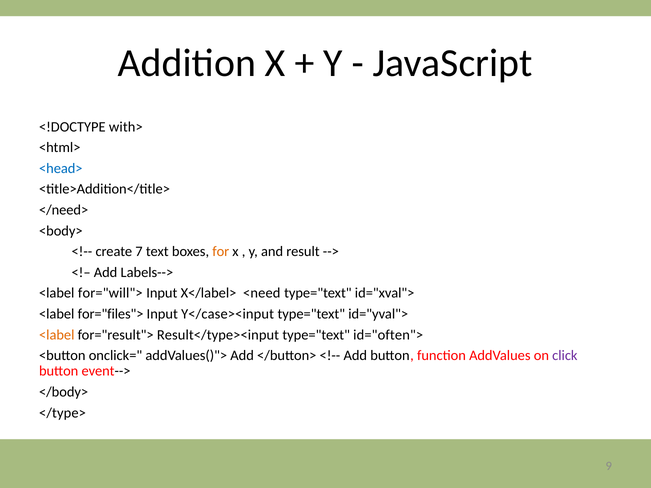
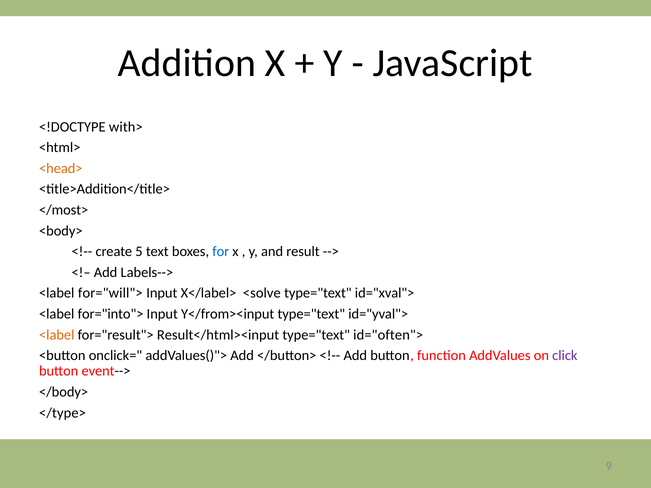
<head> colour: blue -> orange
</need>: </need> -> </most>
7: 7 -> 5
for colour: orange -> blue
<need: <need -> <solve
for="files">: for="files"> -> for="into">
Y</case><input: Y</case><input -> Y</from><input
Result</type><input: Result</type><input -> Result</html><input
